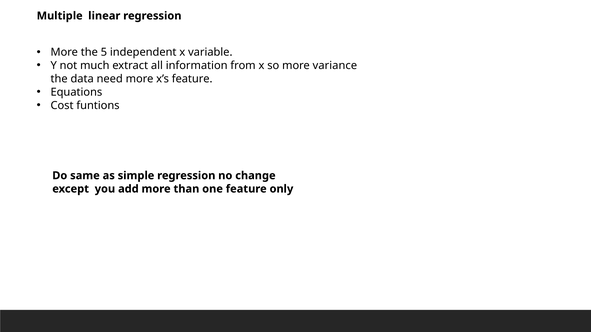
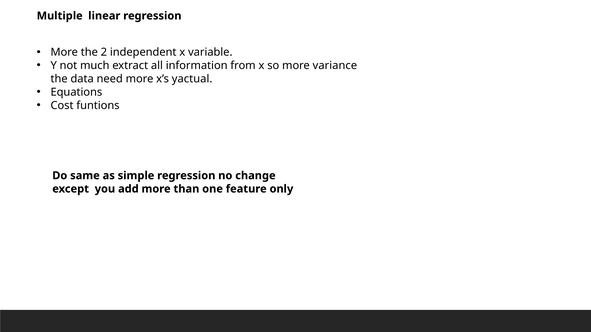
5: 5 -> 2
x’s feature: feature -> yactual
